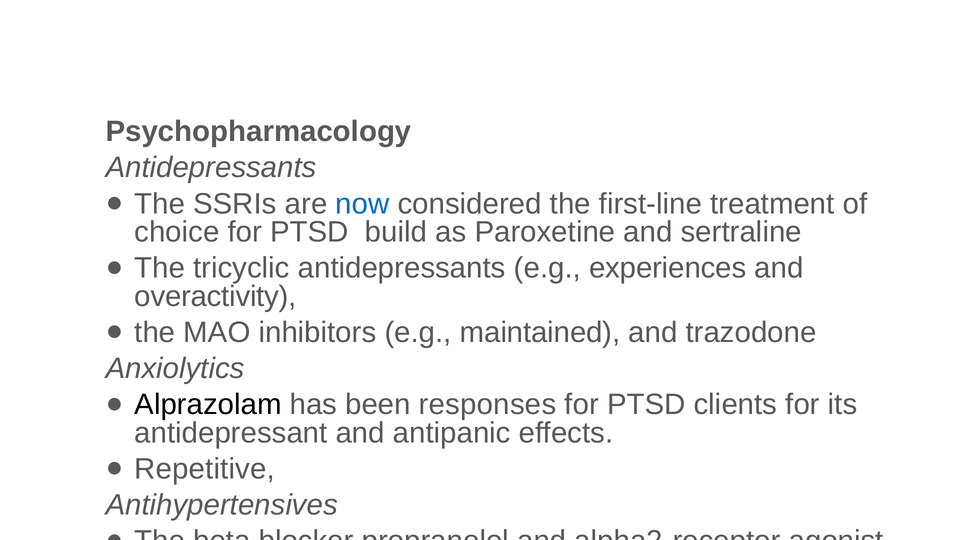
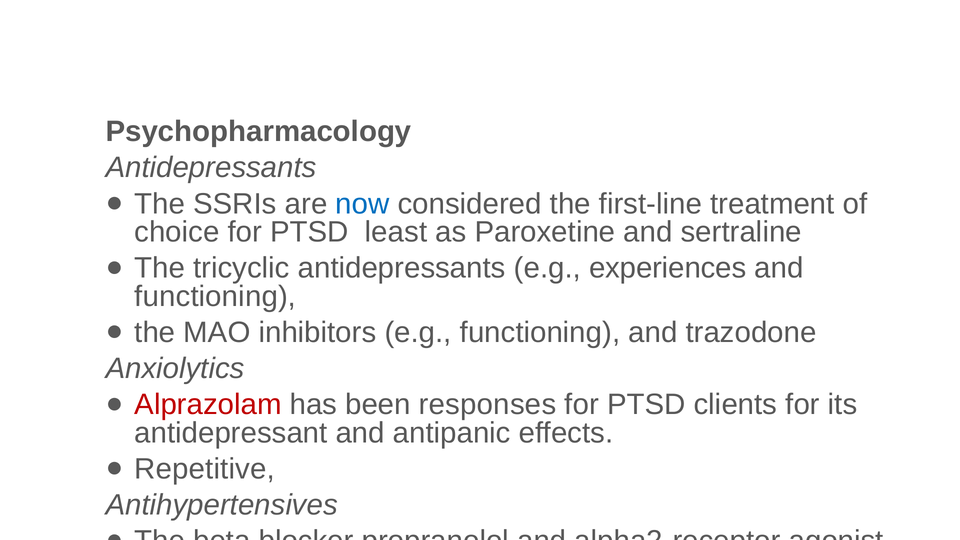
build: build -> least
overactivity at (215, 296): overactivity -> functioning
e.g maintained: maintained -> functioning
Alprazolam colour: black -> red
